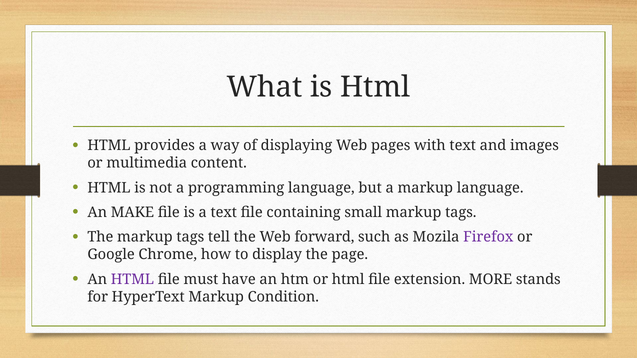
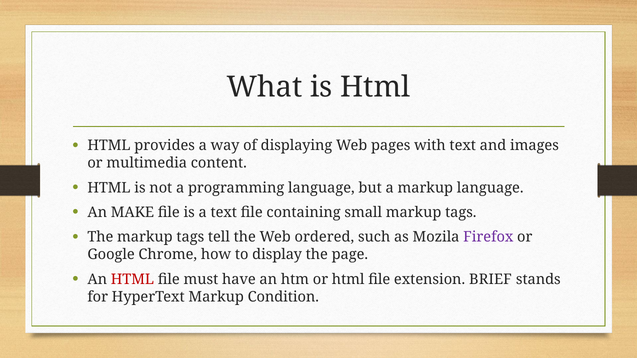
forward: forward -> ordered
HTML at (132, 279) colour: purple -> red
MORE: MORE -> BRIEF
